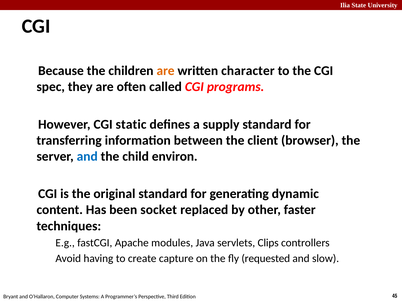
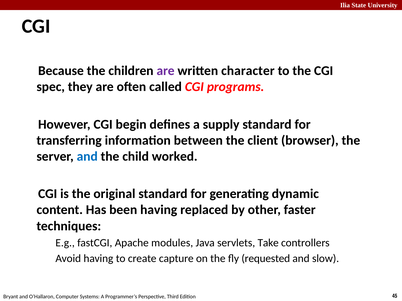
are at (166, 71) colour: orange -> purple
static: static -> begin
environ: environ -> worked
been socket: socket -> having
Clips: Clips -> Take
